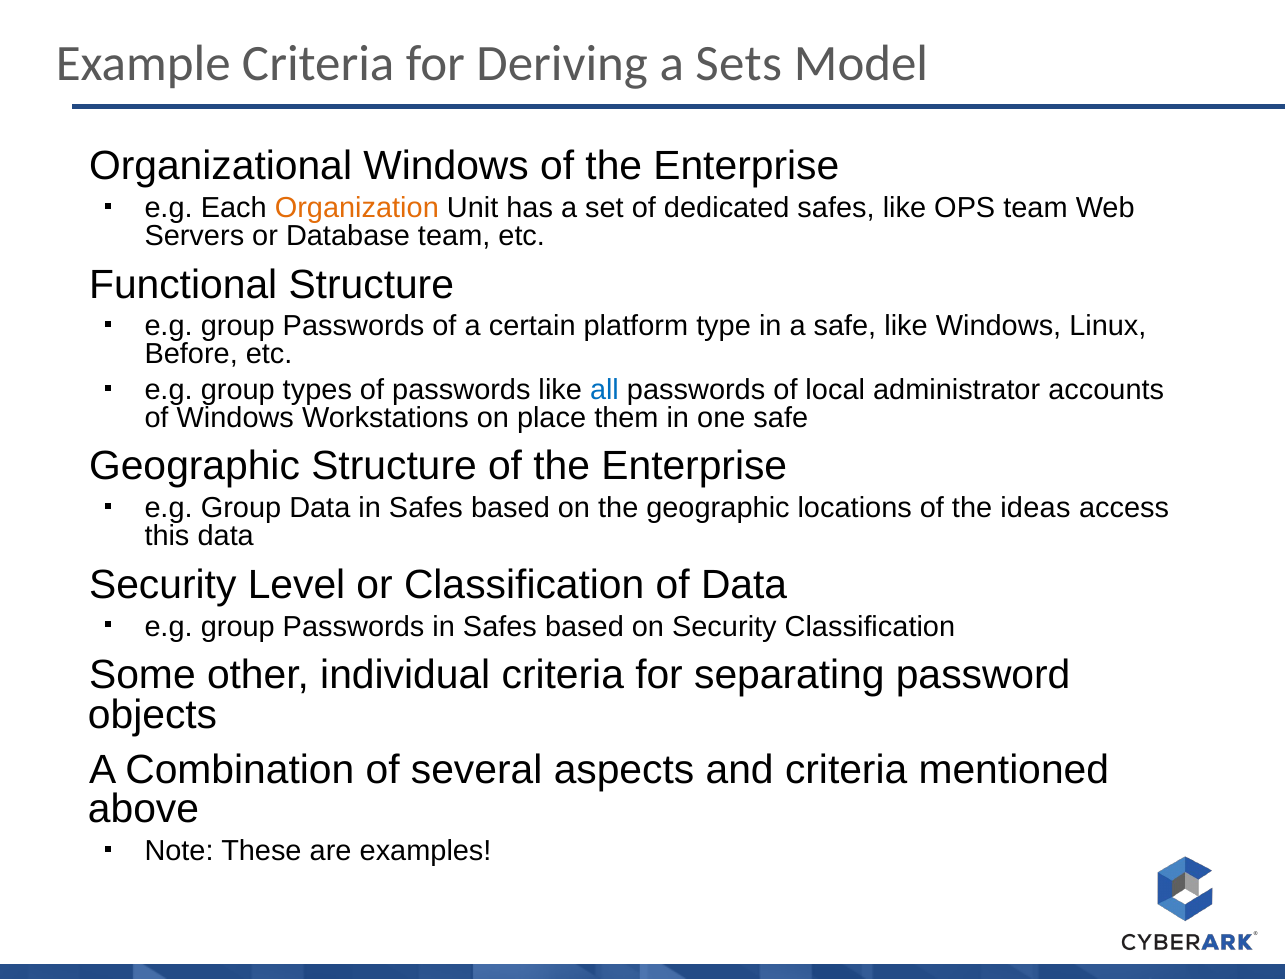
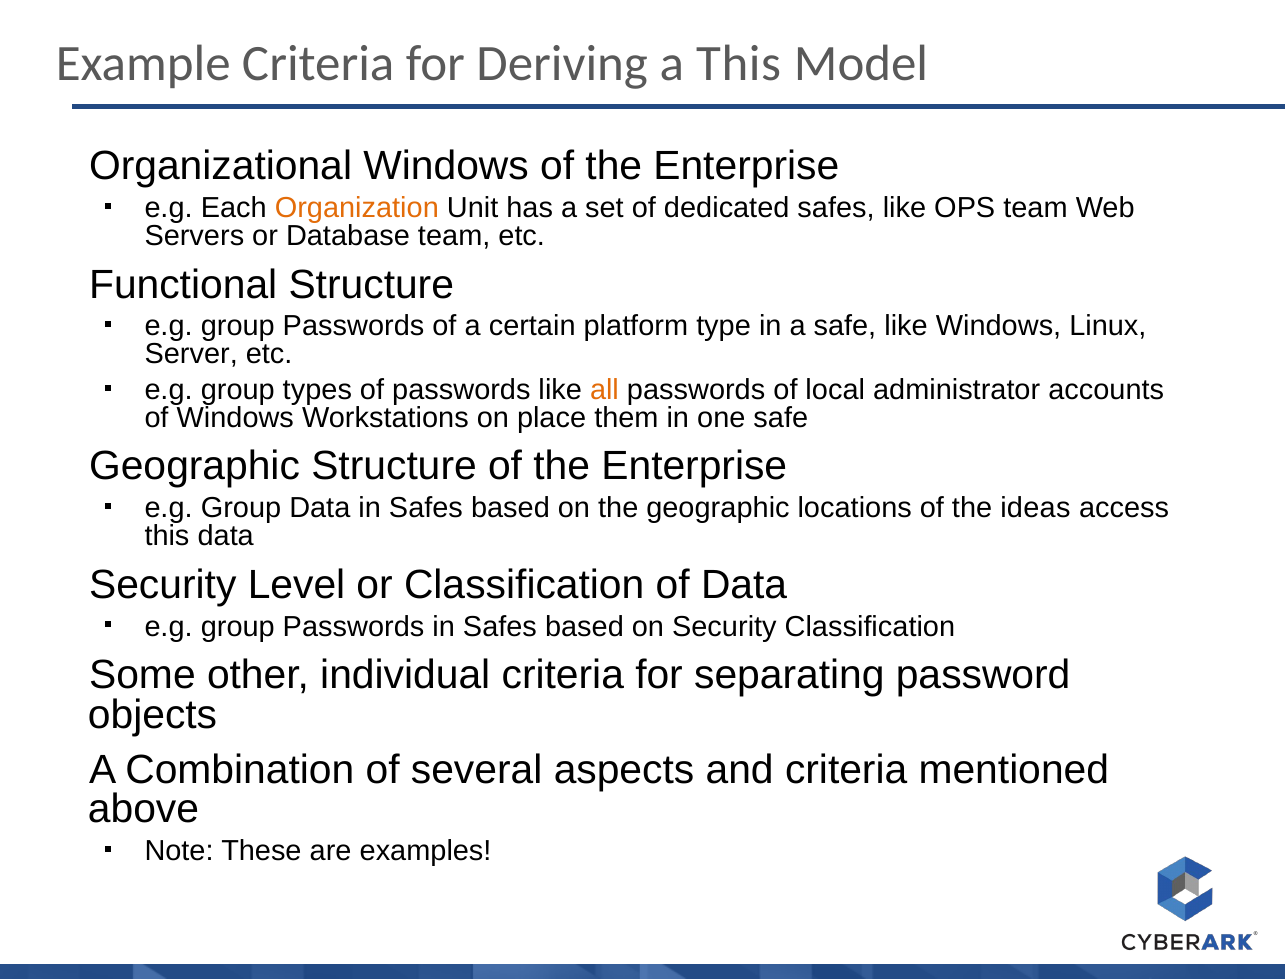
a Sets: Sets -> This
Before: Before -> Server
all colour: blue -> orange
